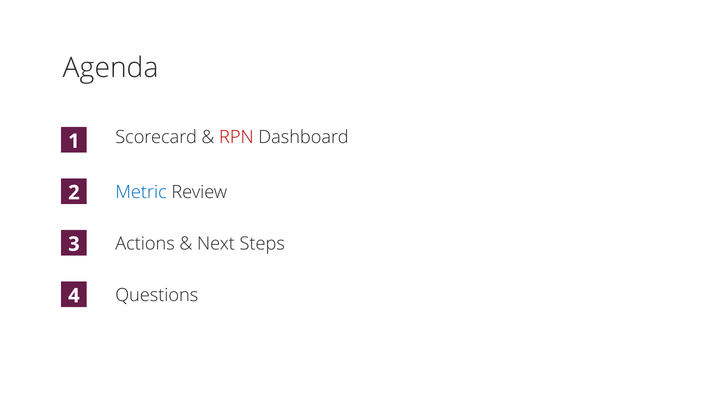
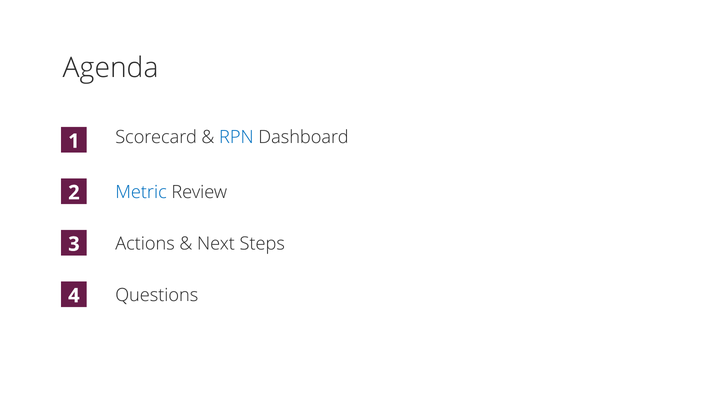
RPN colour: red -> blue
